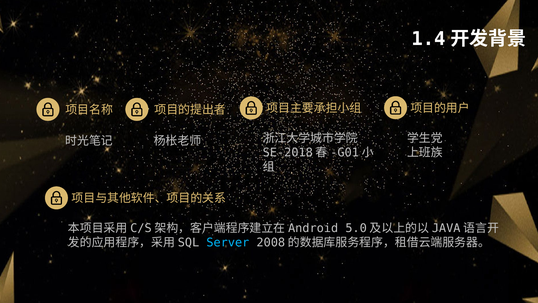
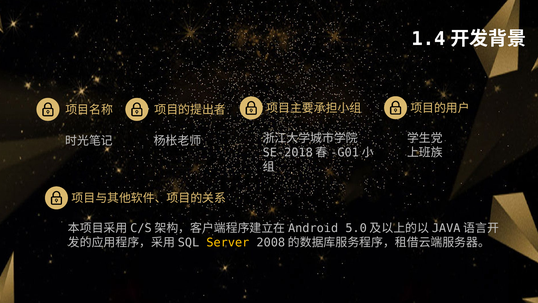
Server colour: light blue -> yellow
